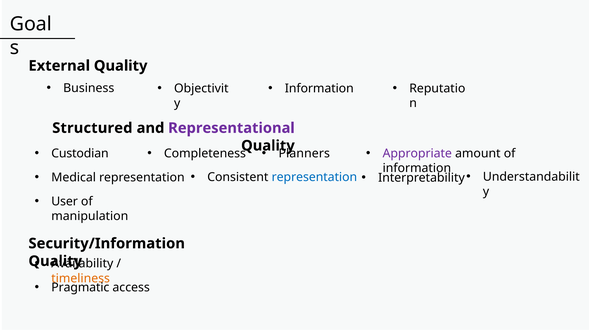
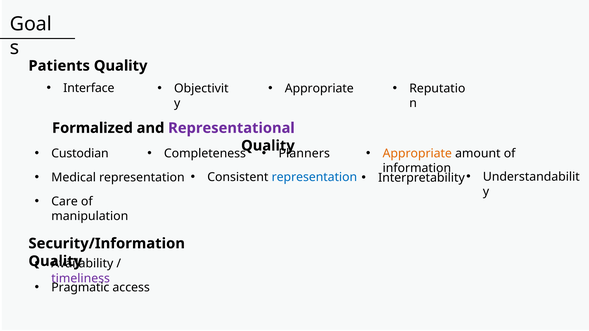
External: External -> Patients
Business: Business -> Interface
Information at (319, 89): Information -> Appropriate
Structured: Structured -> Formalized
Appropriate at (417, 154) colour: purple -> orange
User: User -> Care
timeliness colour: orange -> purple
